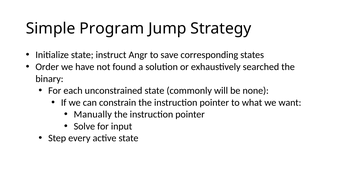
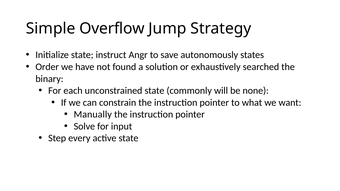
Program: Program -> Overflow
corresponding: corresponding -> autonomously
